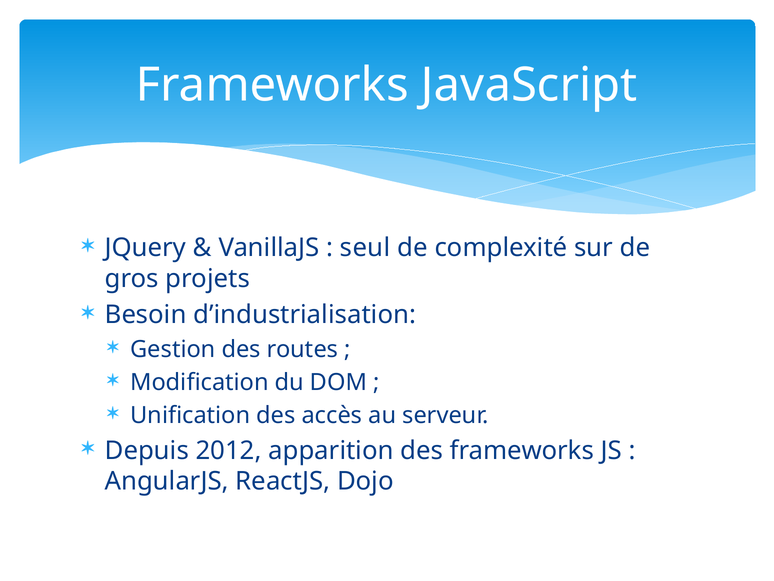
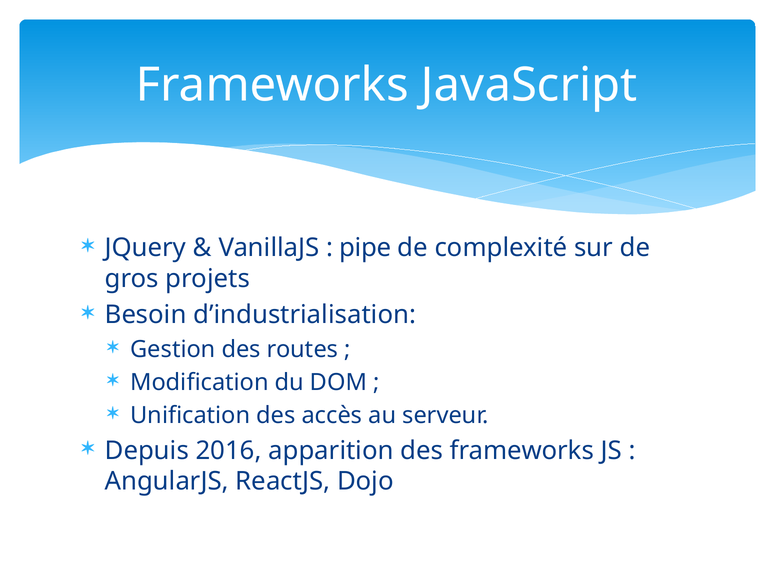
seul: seul -> pipe
2012: 2012 -> 2016
